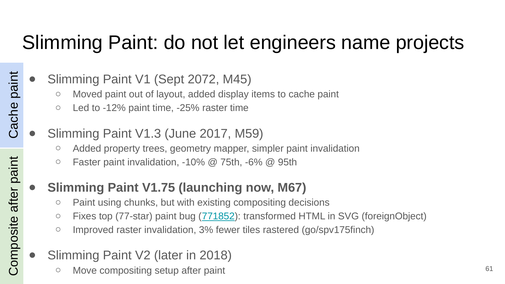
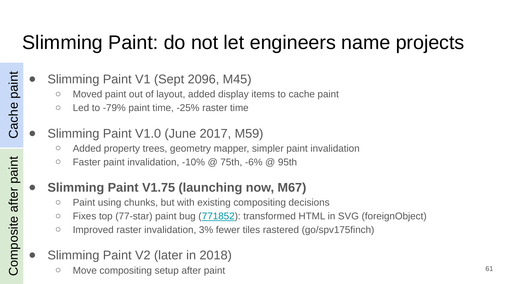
2072: 2072 -> 2096
-12%: -12% -> -79%
V1.3: V1.3 -> V1.0
